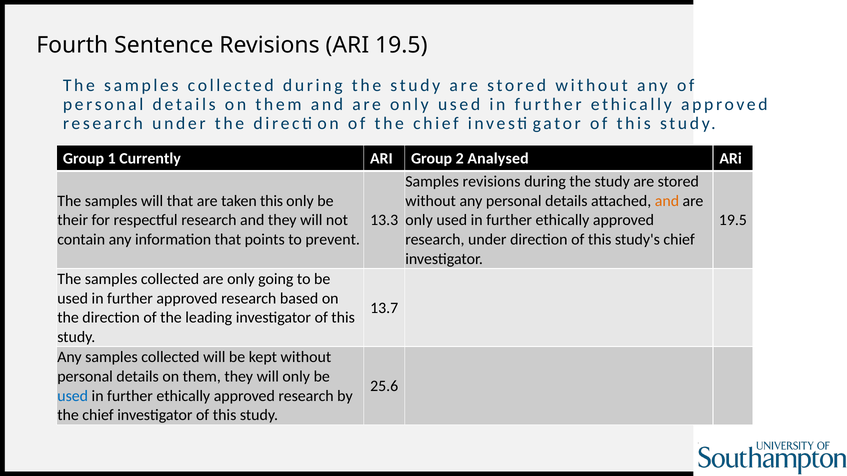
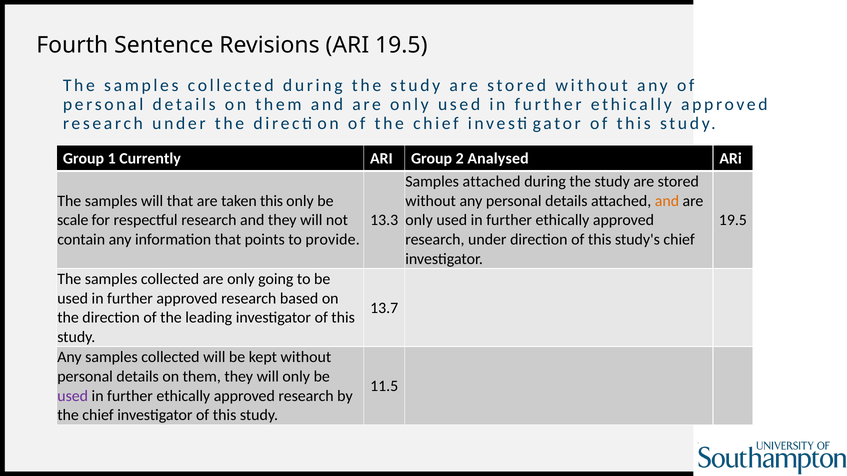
Samples revisions: revisions -> attached
their: their -> scale
prevent: prevent -> provide
25.6: 25.6 -> 11.5
used at (73, 396) colour: blue -> purple
